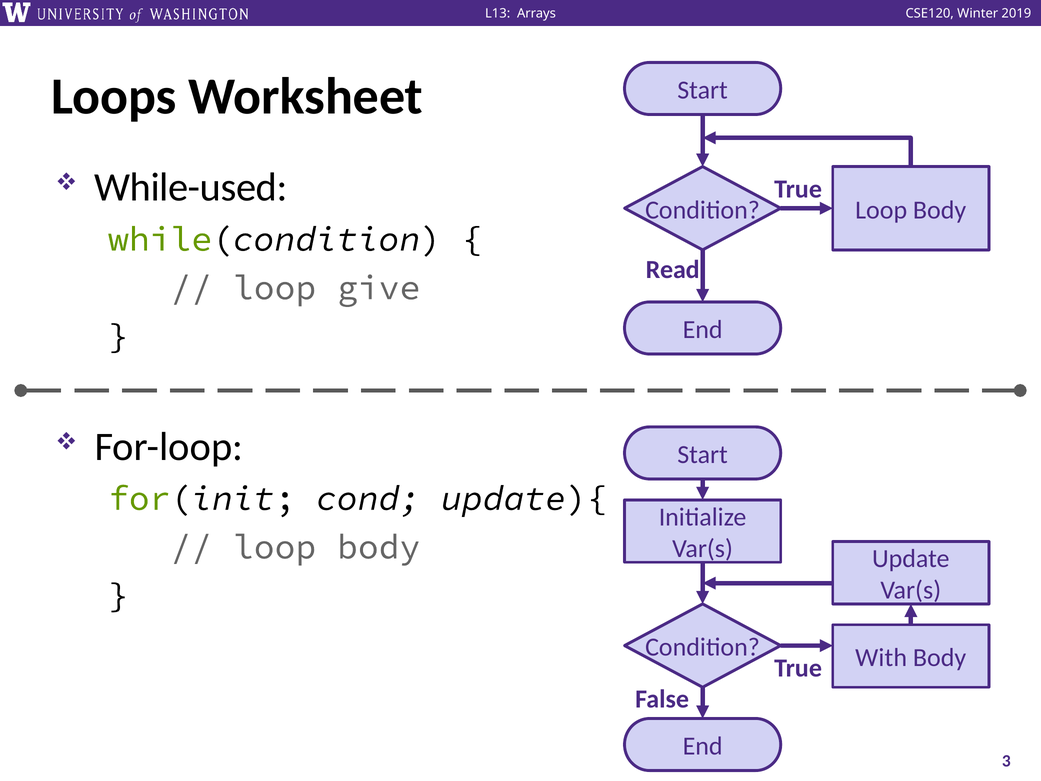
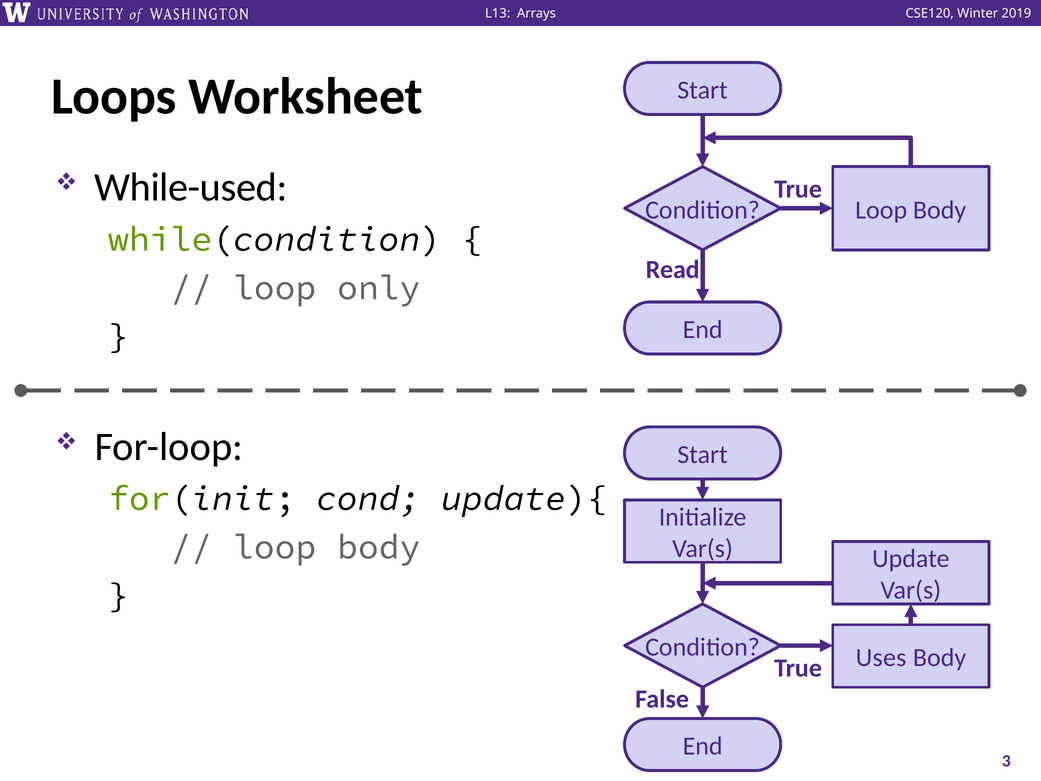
give: give -> only
With: With -> Uses
